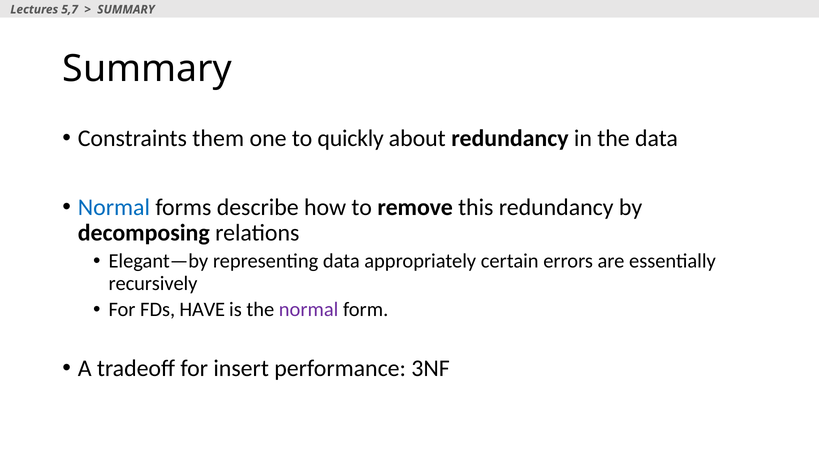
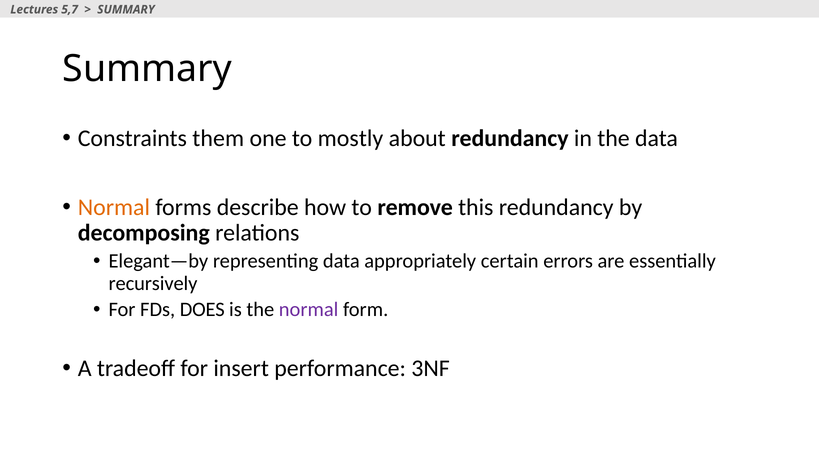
quickly: quickly -> mostly
Normal at (114, 207) colour: blue -> orange
HAVE: HAVE -> DOES
